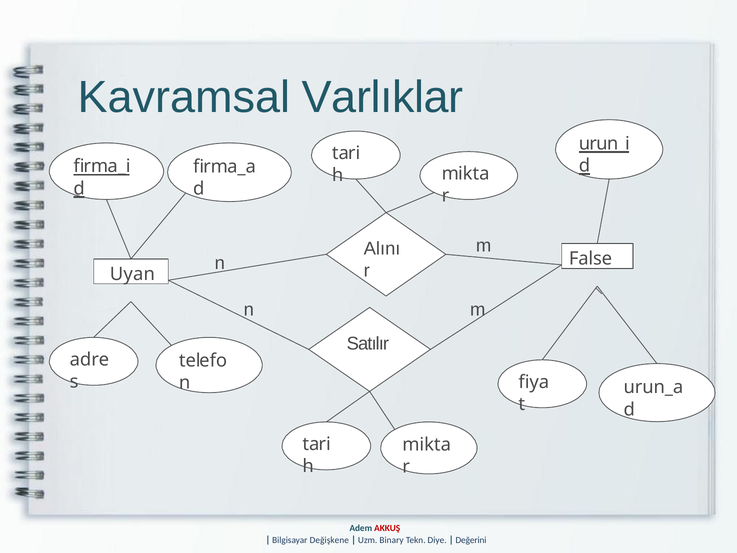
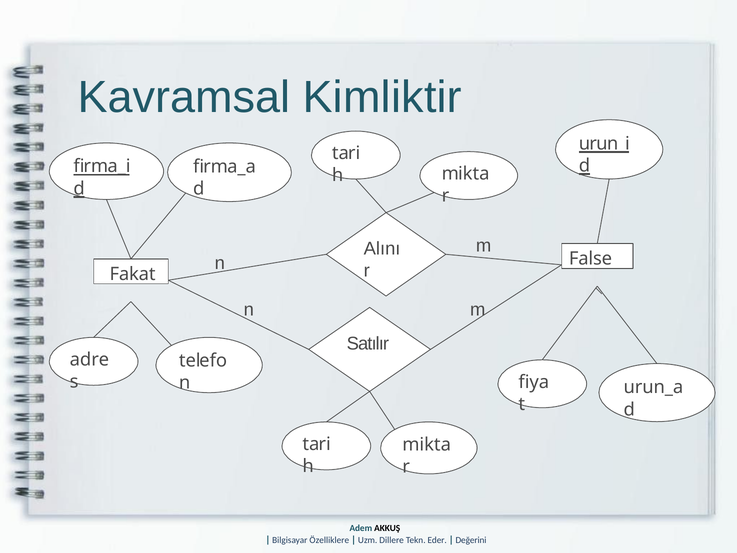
Varlıklar: Varlıklar -> Kimliktir
Uyan: Uyan -> Fakat
AKKUŞ colour: red -> black
Değişkene: Değişkene -> Özelliklere
Binary: Binary -> Dillere
Diye: Diye -> Eder
